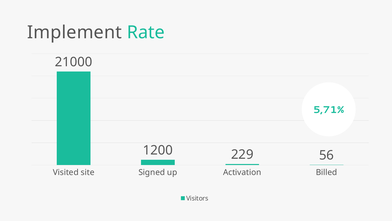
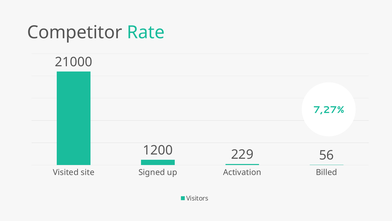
Implement: Implement -> Competitor
5,71%: 5,71% -> 7,27%
